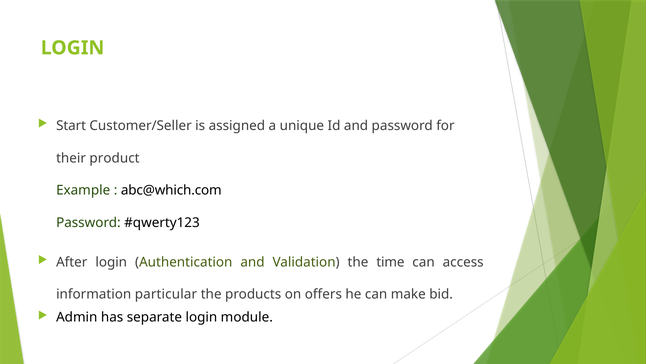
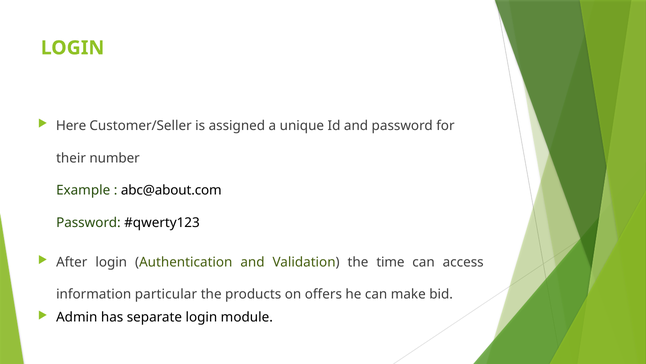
Start: Start -> Here
product: product -> number
abc@which.com: abc@which.com -> abc@about.com
